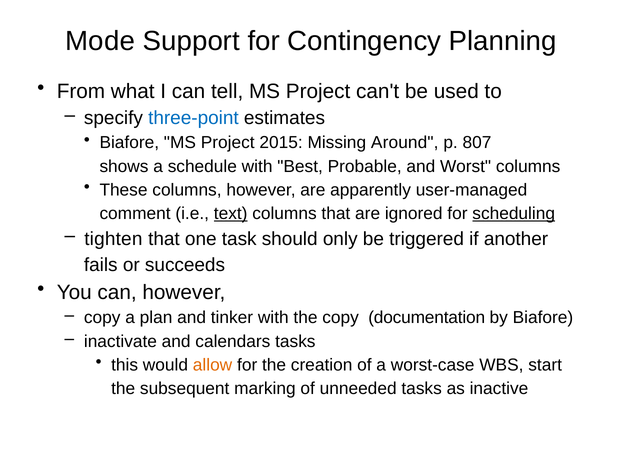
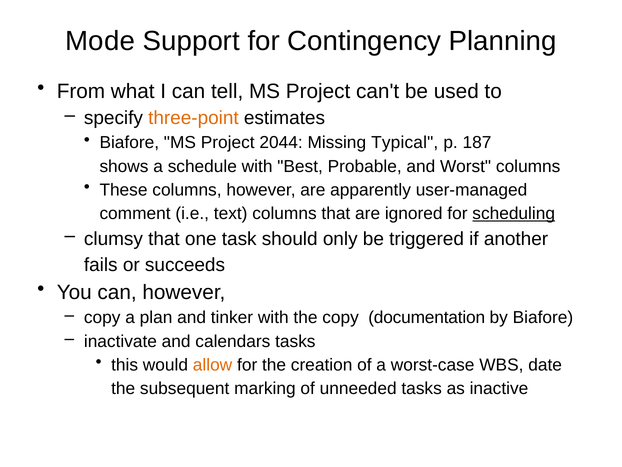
three-point colour: blue -> orange
2015: 2015 -> 2044
Around: Around -> Typical
807: 807 -> 187
text underline: present -> none
tighten: tighten -> clumsy
start: start -> date
